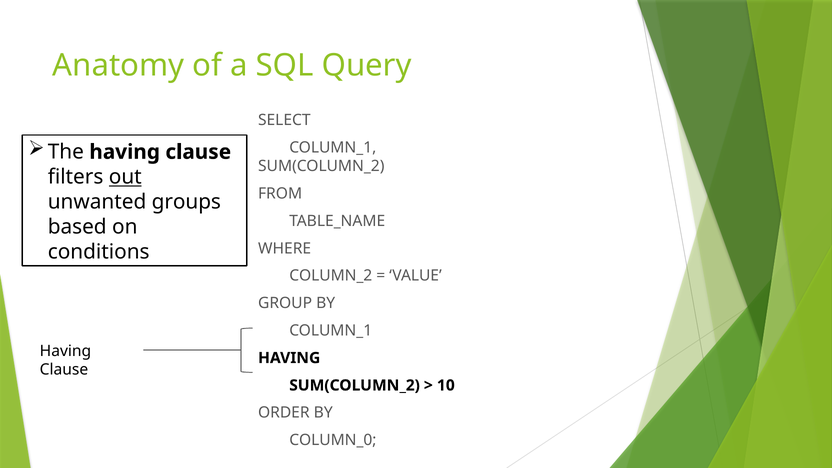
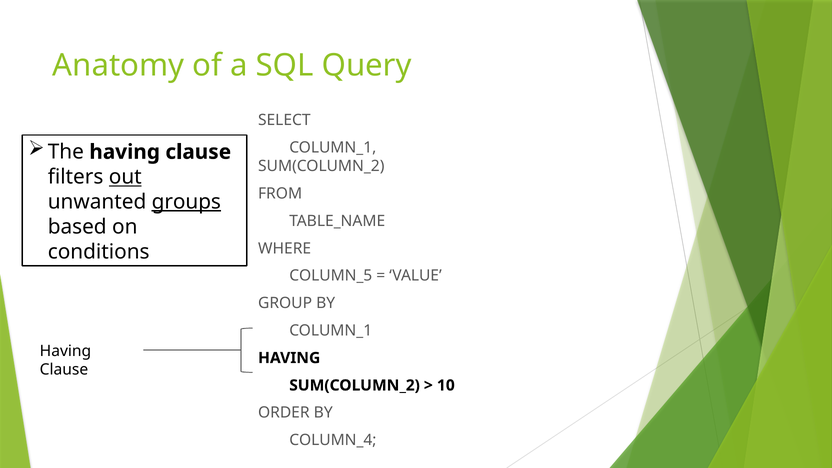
groups underline: none -> present
COLUMN_2: COLUMN_2 -> COLUMN_5
COLUMN_0: COLUMN_0 -> COLUMN_4
